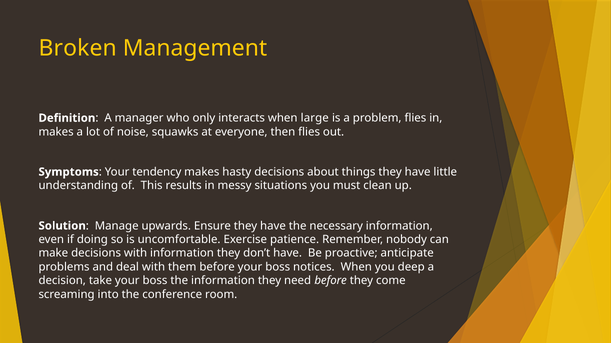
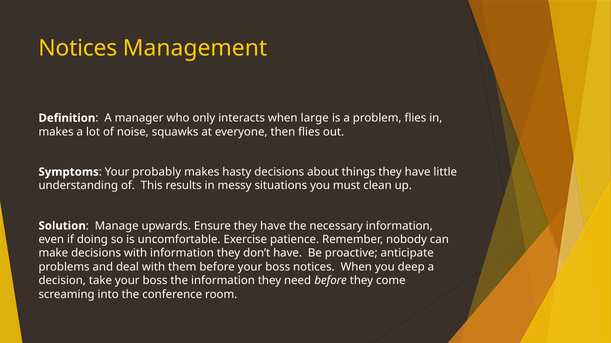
Broken at (78, 48): Broken -> Notices
tendency: tendency -> probably
